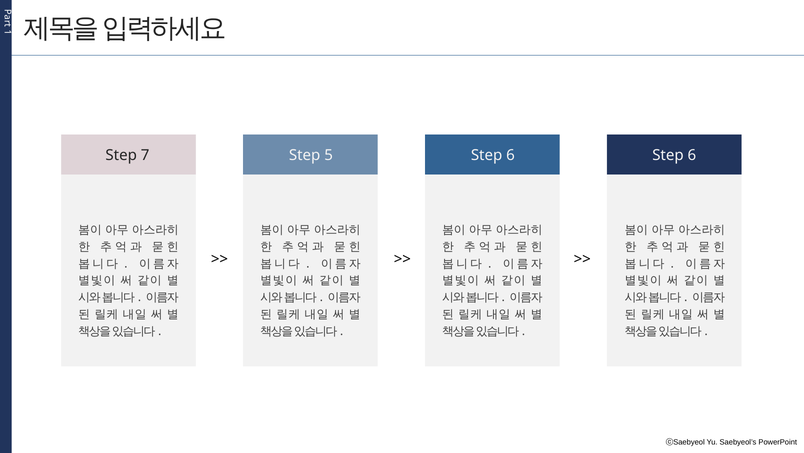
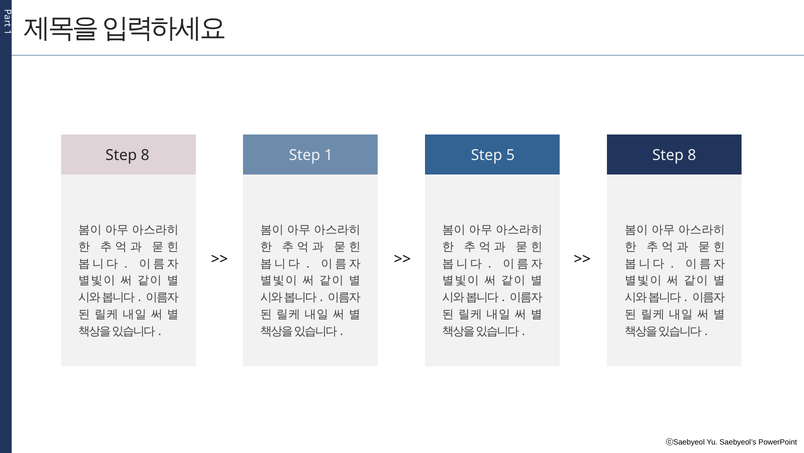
7 at (145, 155): 7 -> 8
Step 5: 5 -> 1
6 at (511, 155): 6 -> 5
6 at (692, 155): 6 -> 8
